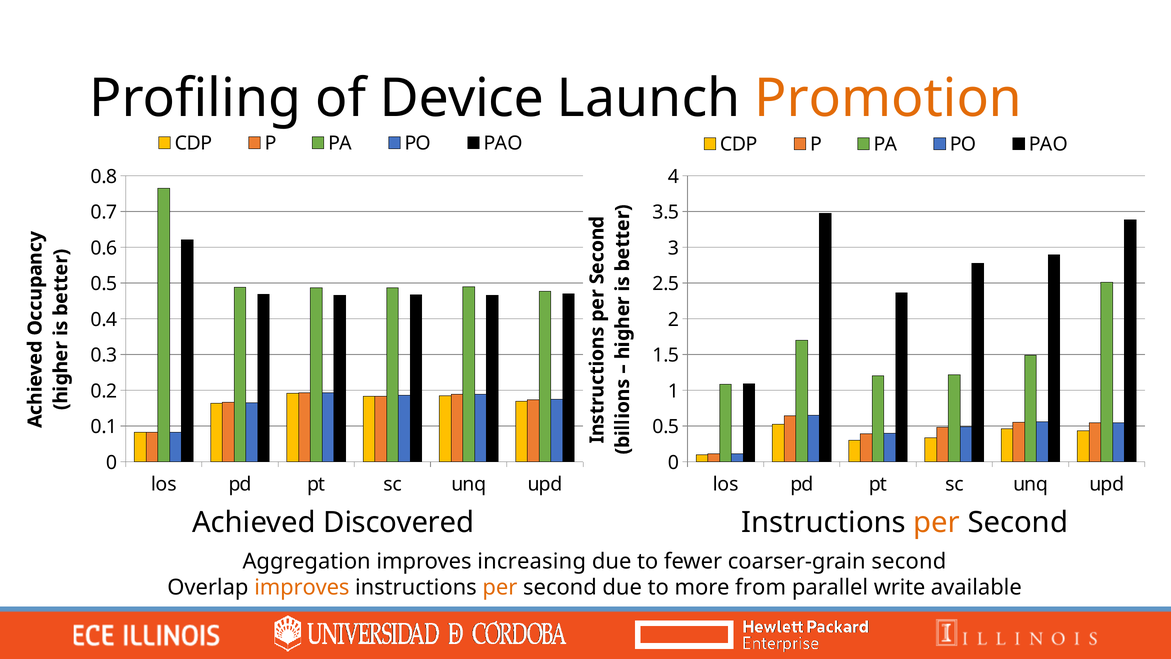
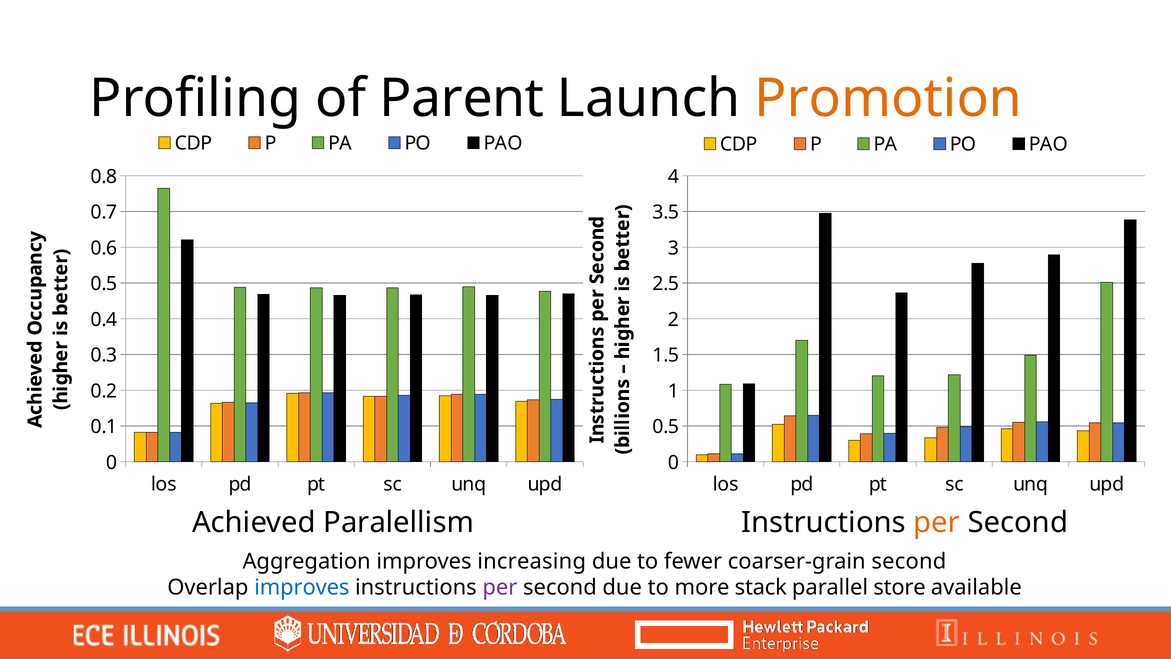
Device: Device -> Parent
Discovered: Discovered -> Paralellism
improves at (302, 587) colour: orange -> blue
per at (500, 587) colour: orange -> purple
from: from -> stack
write: write -> store
